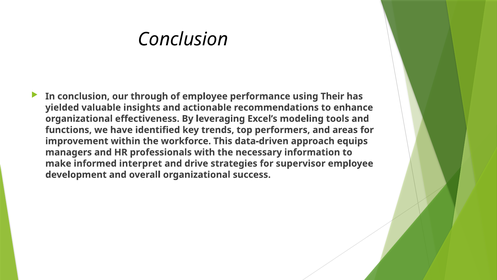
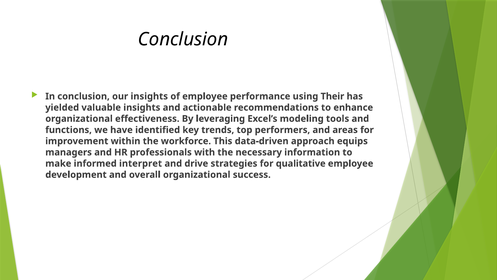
our through: through -> insights
supervisor: supervisor -> qualitative
